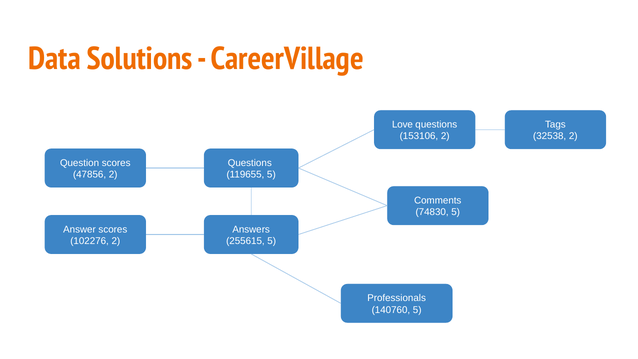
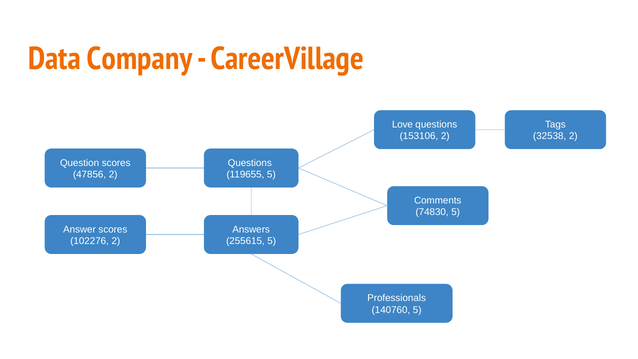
Solutions: Solutions -> Company
